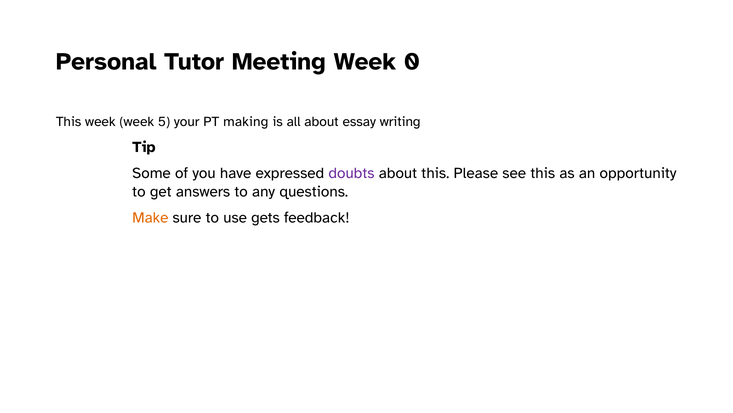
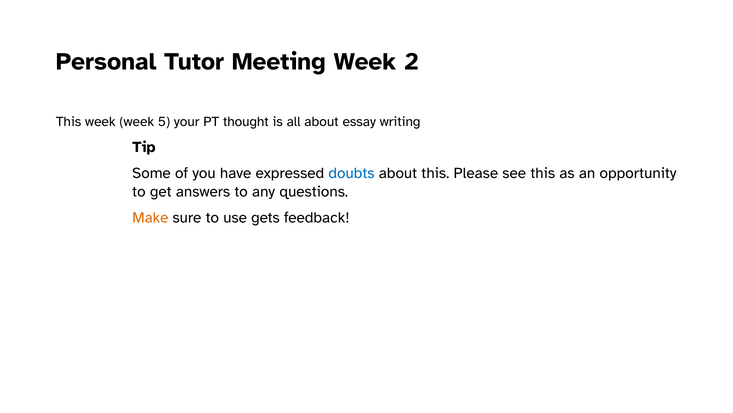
0: 0 -> 2
making: making -> thought
doubts colour: purple -> blue
